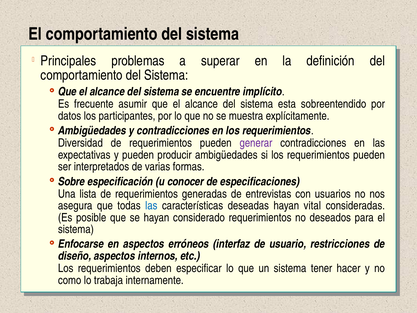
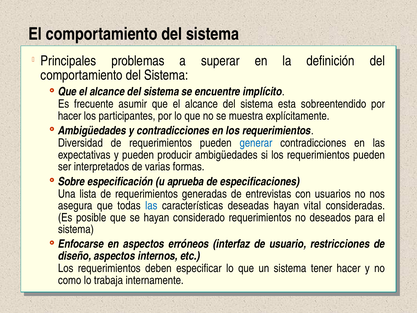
datos at (70, 116): datos -> hacer
generar colour: purple -> blue
conocer: conocer -> aprueba
